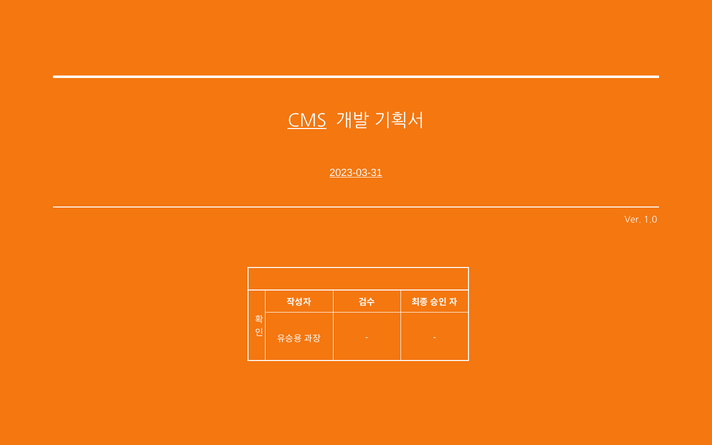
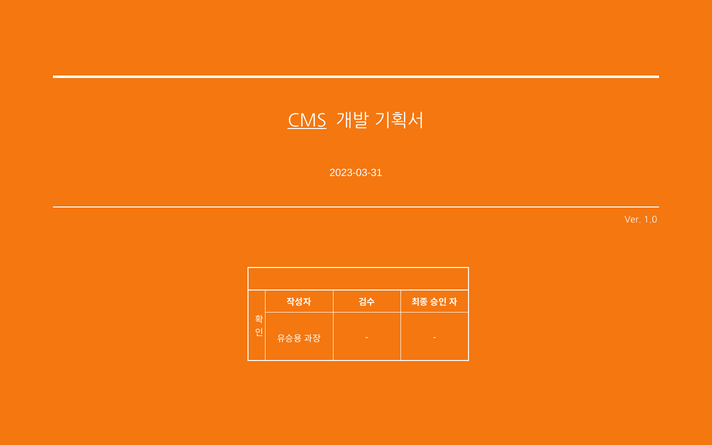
2023-03-31 underline: present -> none
